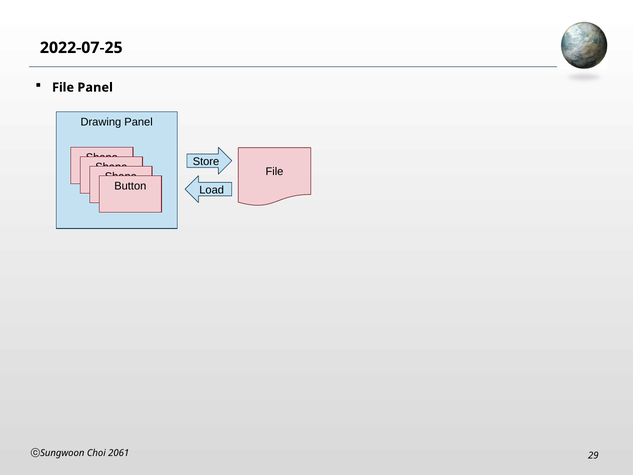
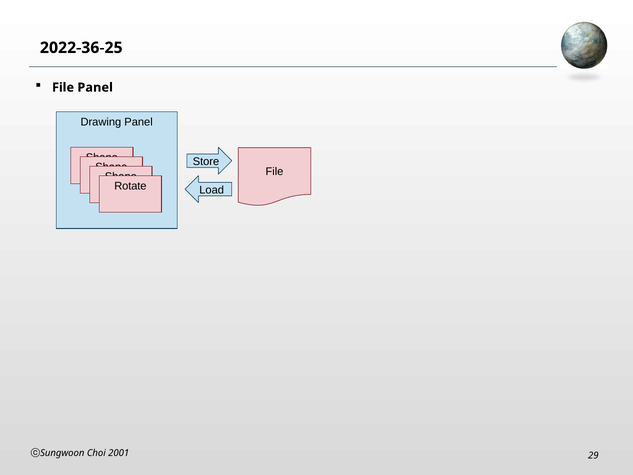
2022-07-25: 2022-07-25 -> 2022-36-25
Button: Button -> Rotate
2061: 2061 -> 2001
